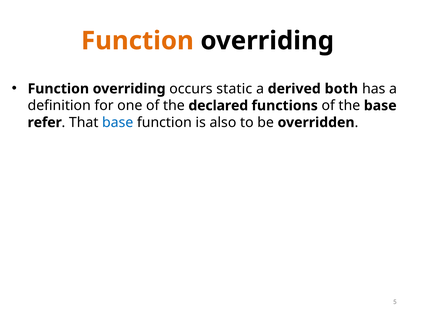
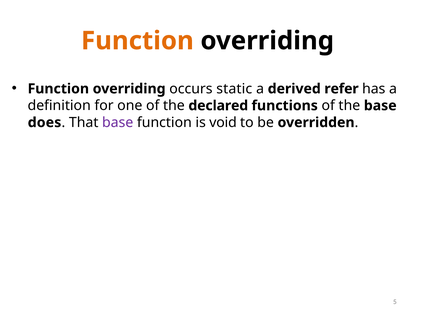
both: both -> refer
refer: refer -> does
base at (118, 123) colour: blue -> purple
also: also -> void
